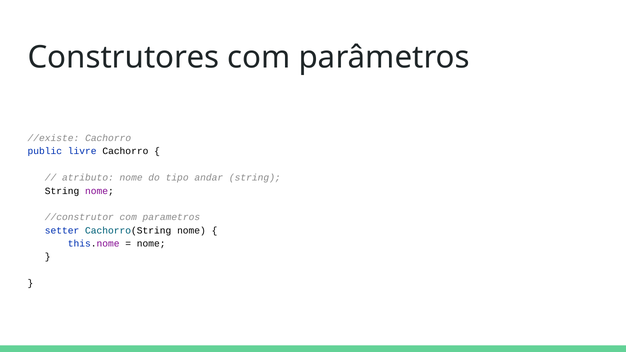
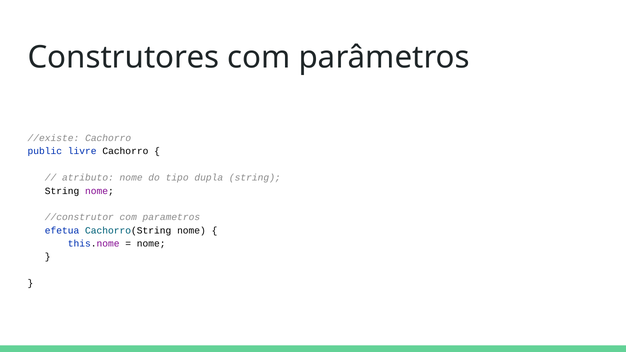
andar: andar -> dupla
setter: setter -> efetua
